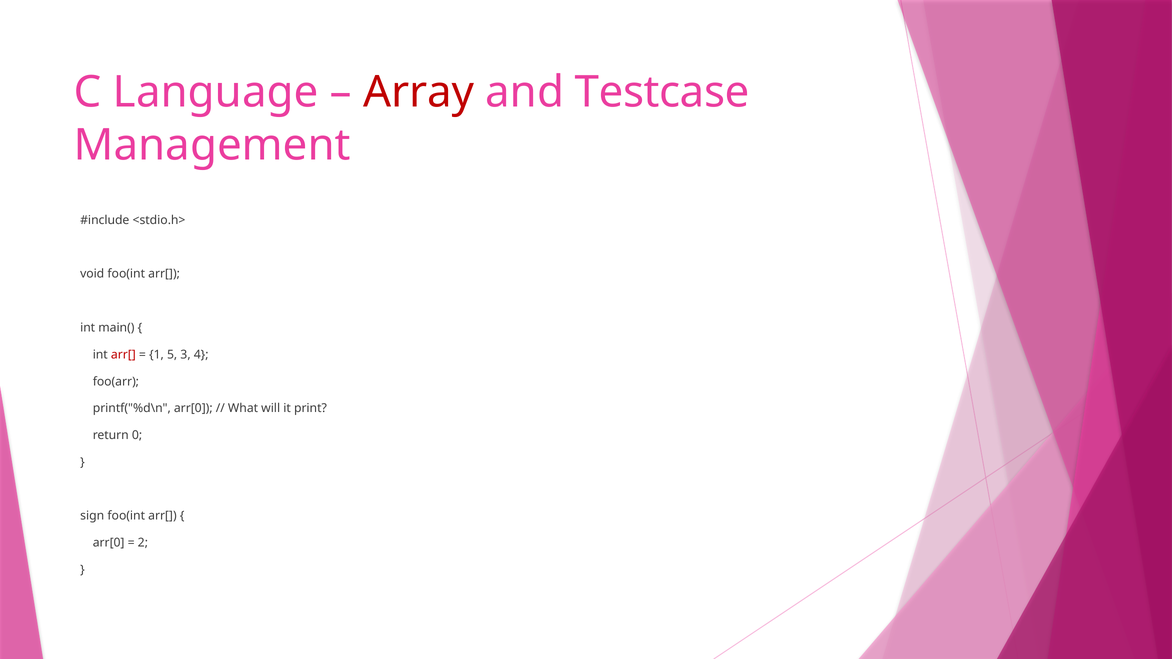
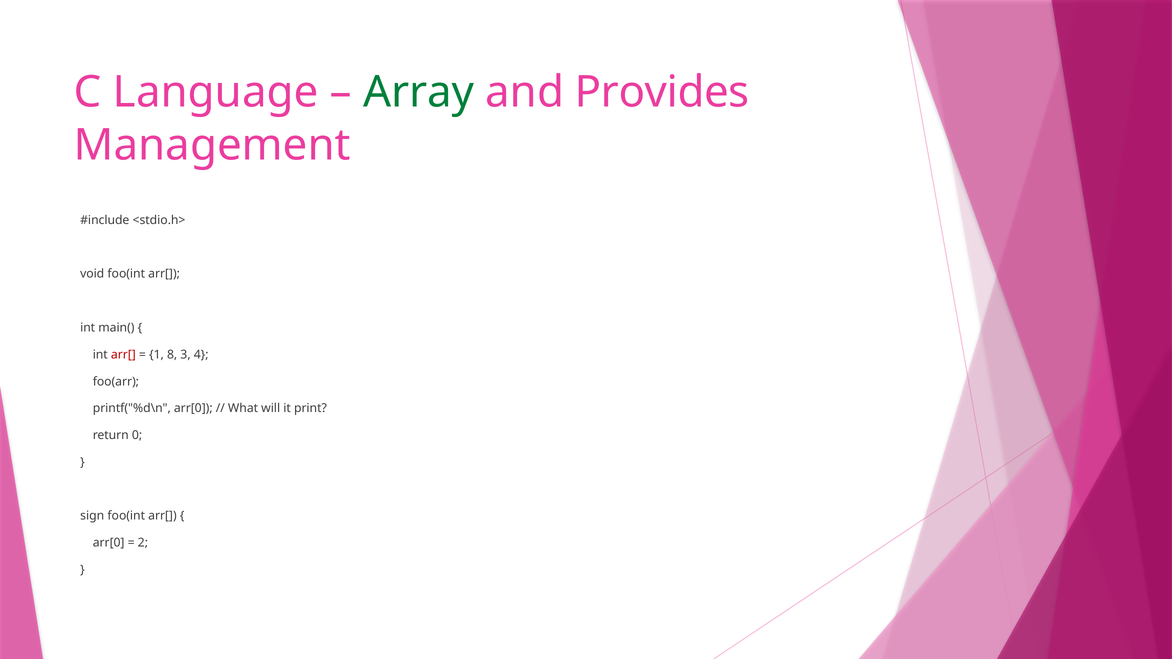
Array colour: red -> green
Testcase: Testcase -> Provides
5: 5 -> 8
